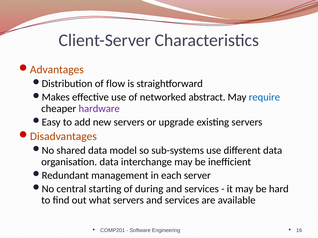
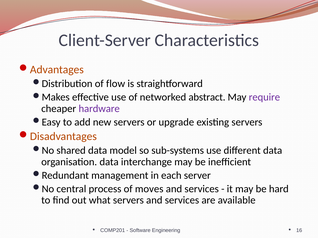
require colour: blue -> purple
starting: starting -> process
during: during -> moves
